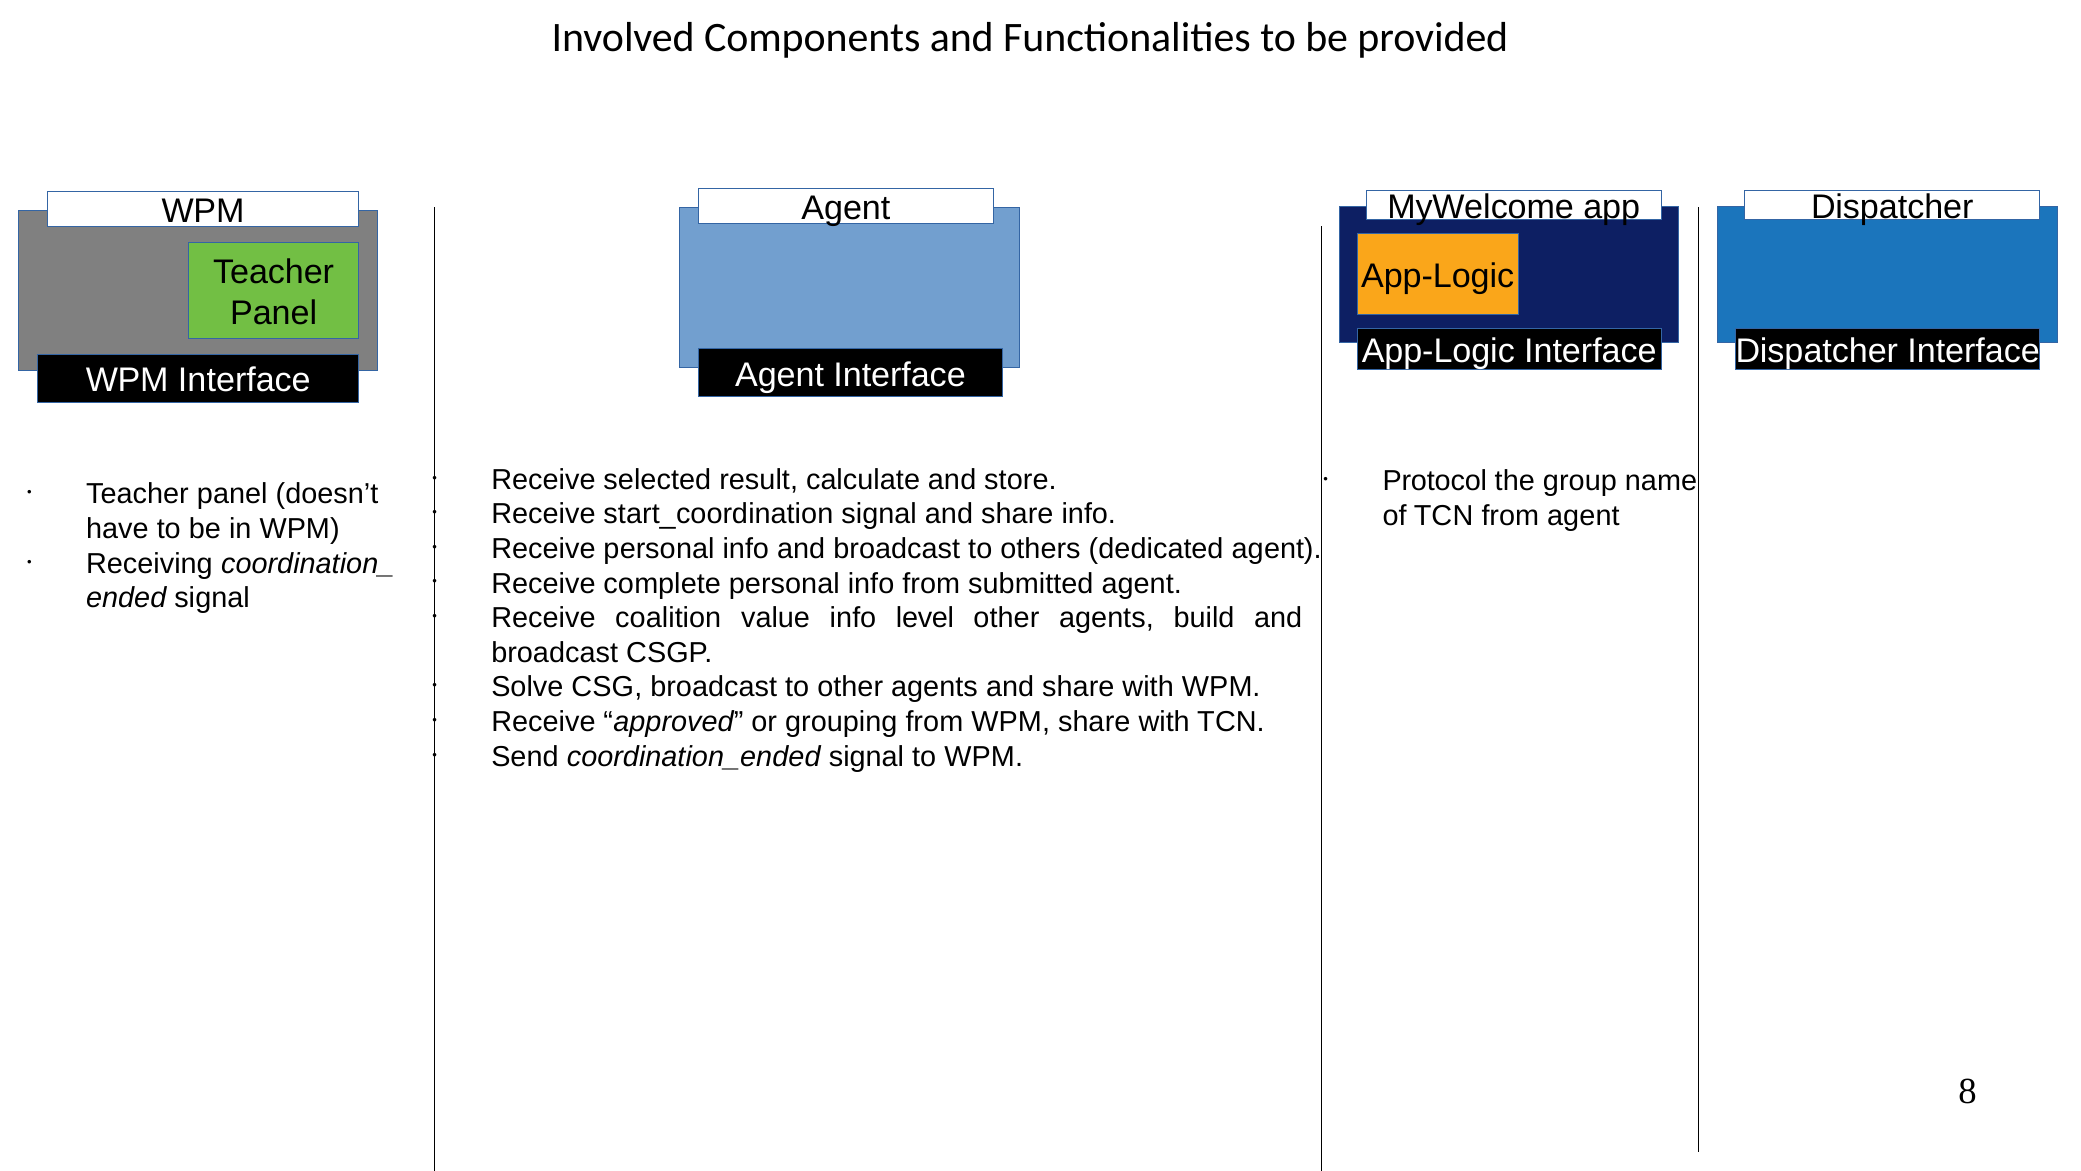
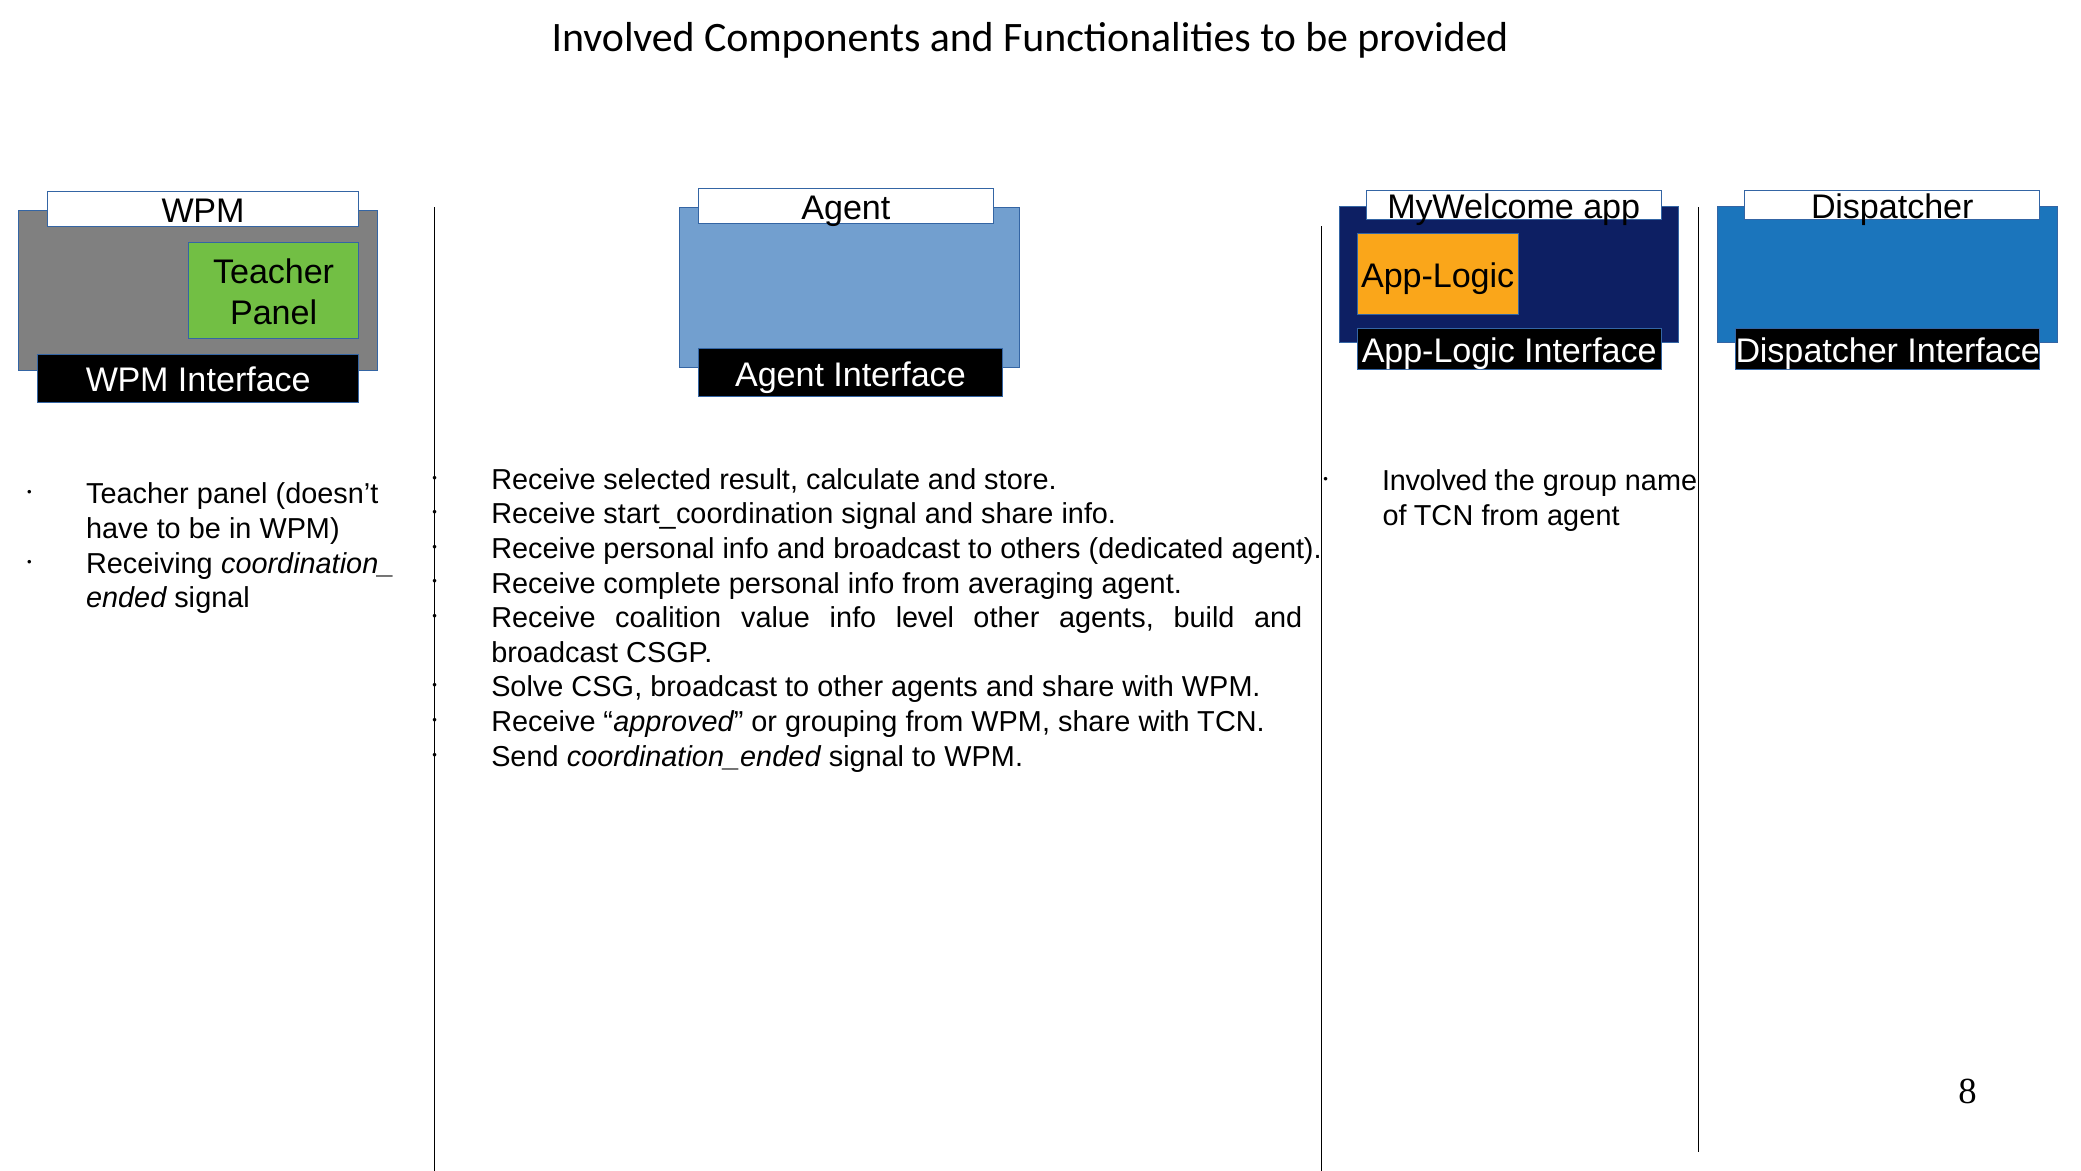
Protocol at (1435, 481): Protocol -> Involved
submitted: submitted -> averaging
